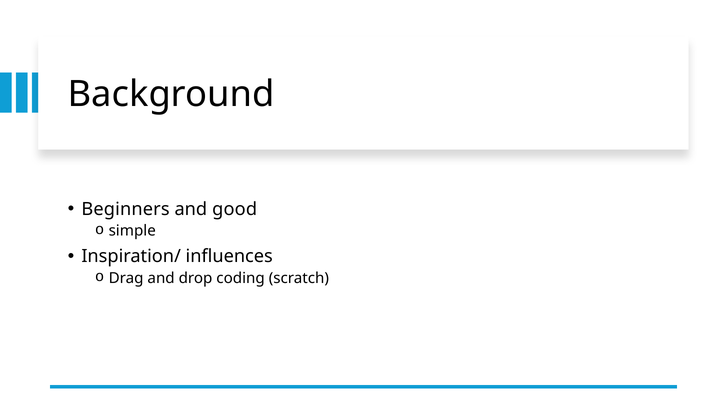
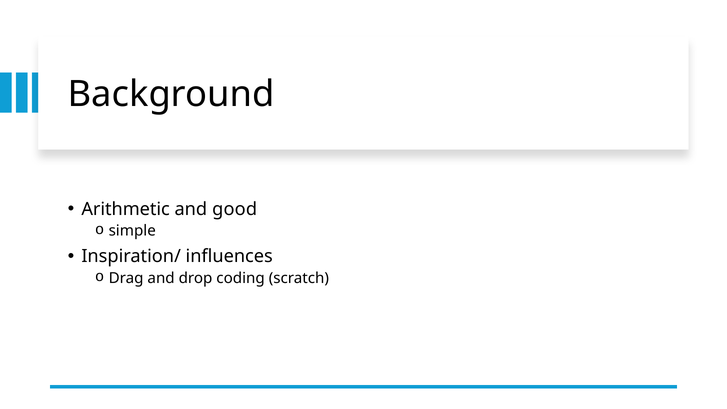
Beginners: Beginners -> Arithmetic
